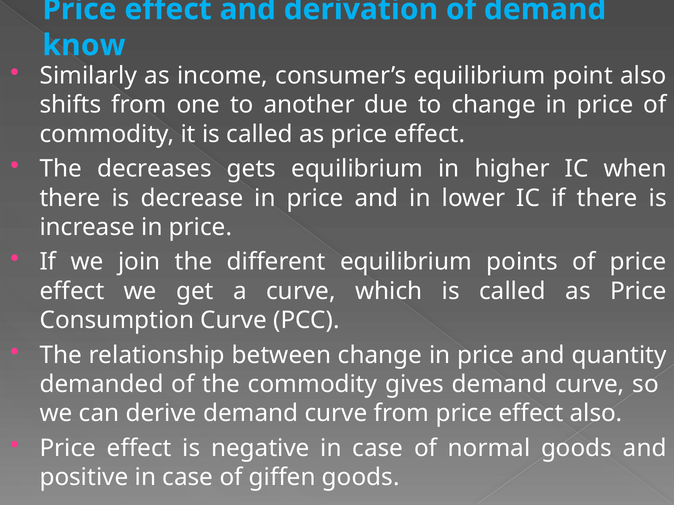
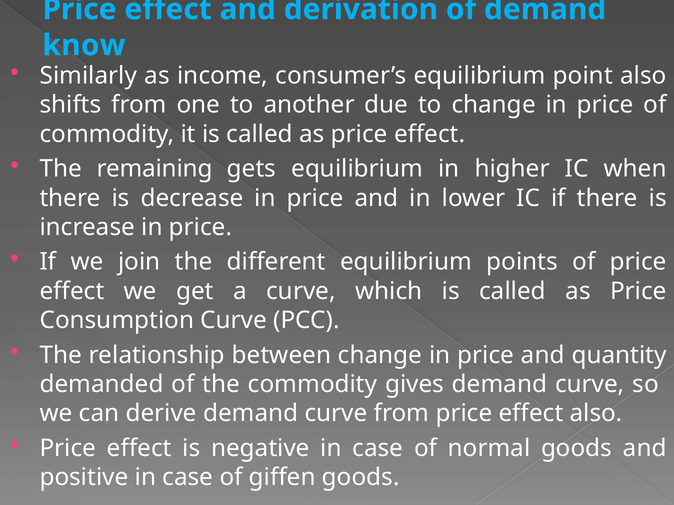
decreases: decreases -> remaining
